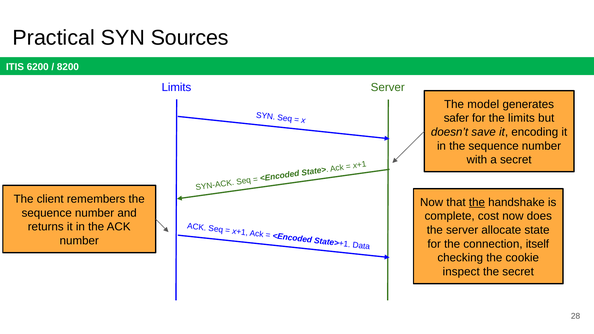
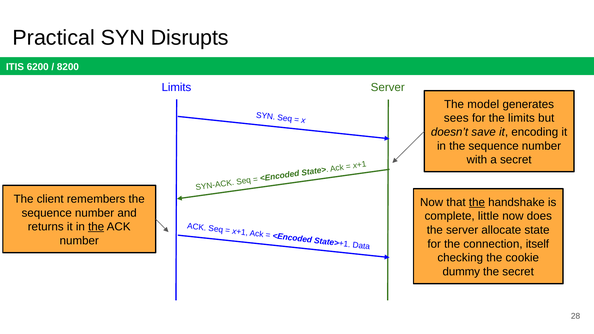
Sources: Sources -> Disrupts
safer: safer -> sees
cost: cost -> little
the at (96, 227) underline: none -> present
inspect: inspect -> dummy
